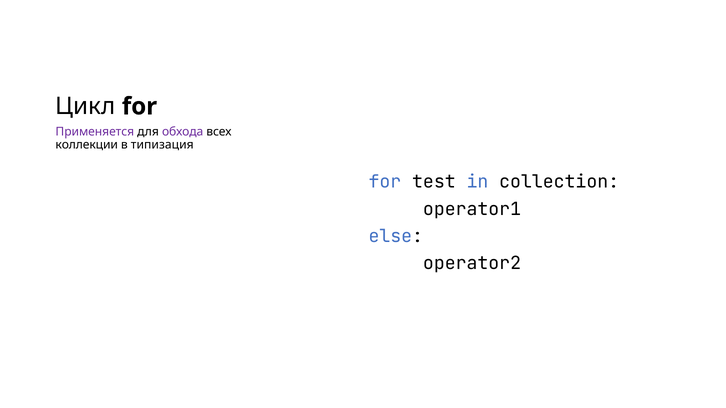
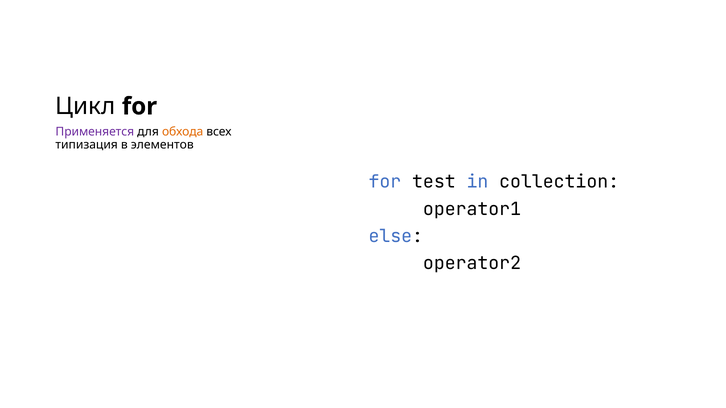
обхода colour: purple -> orange
коллекции: коллекции -> типизация
типизация: типизация -> элементов
